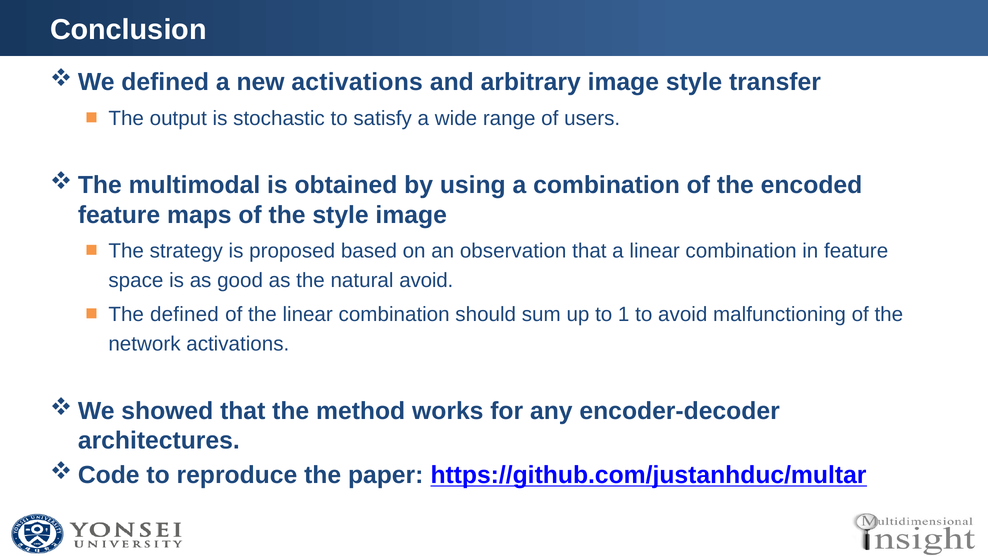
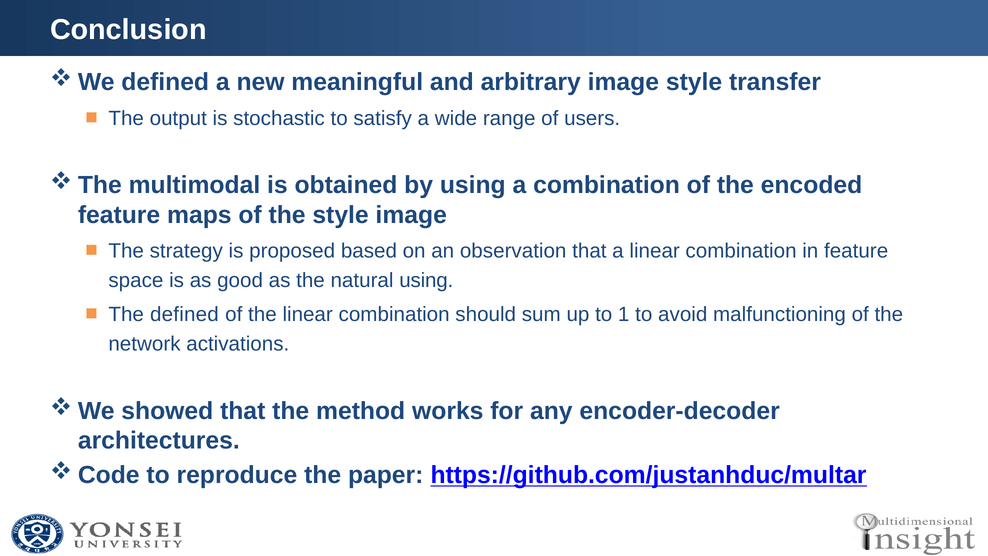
new activations: activations -> meaningful
natural avoid: avoid -> using
